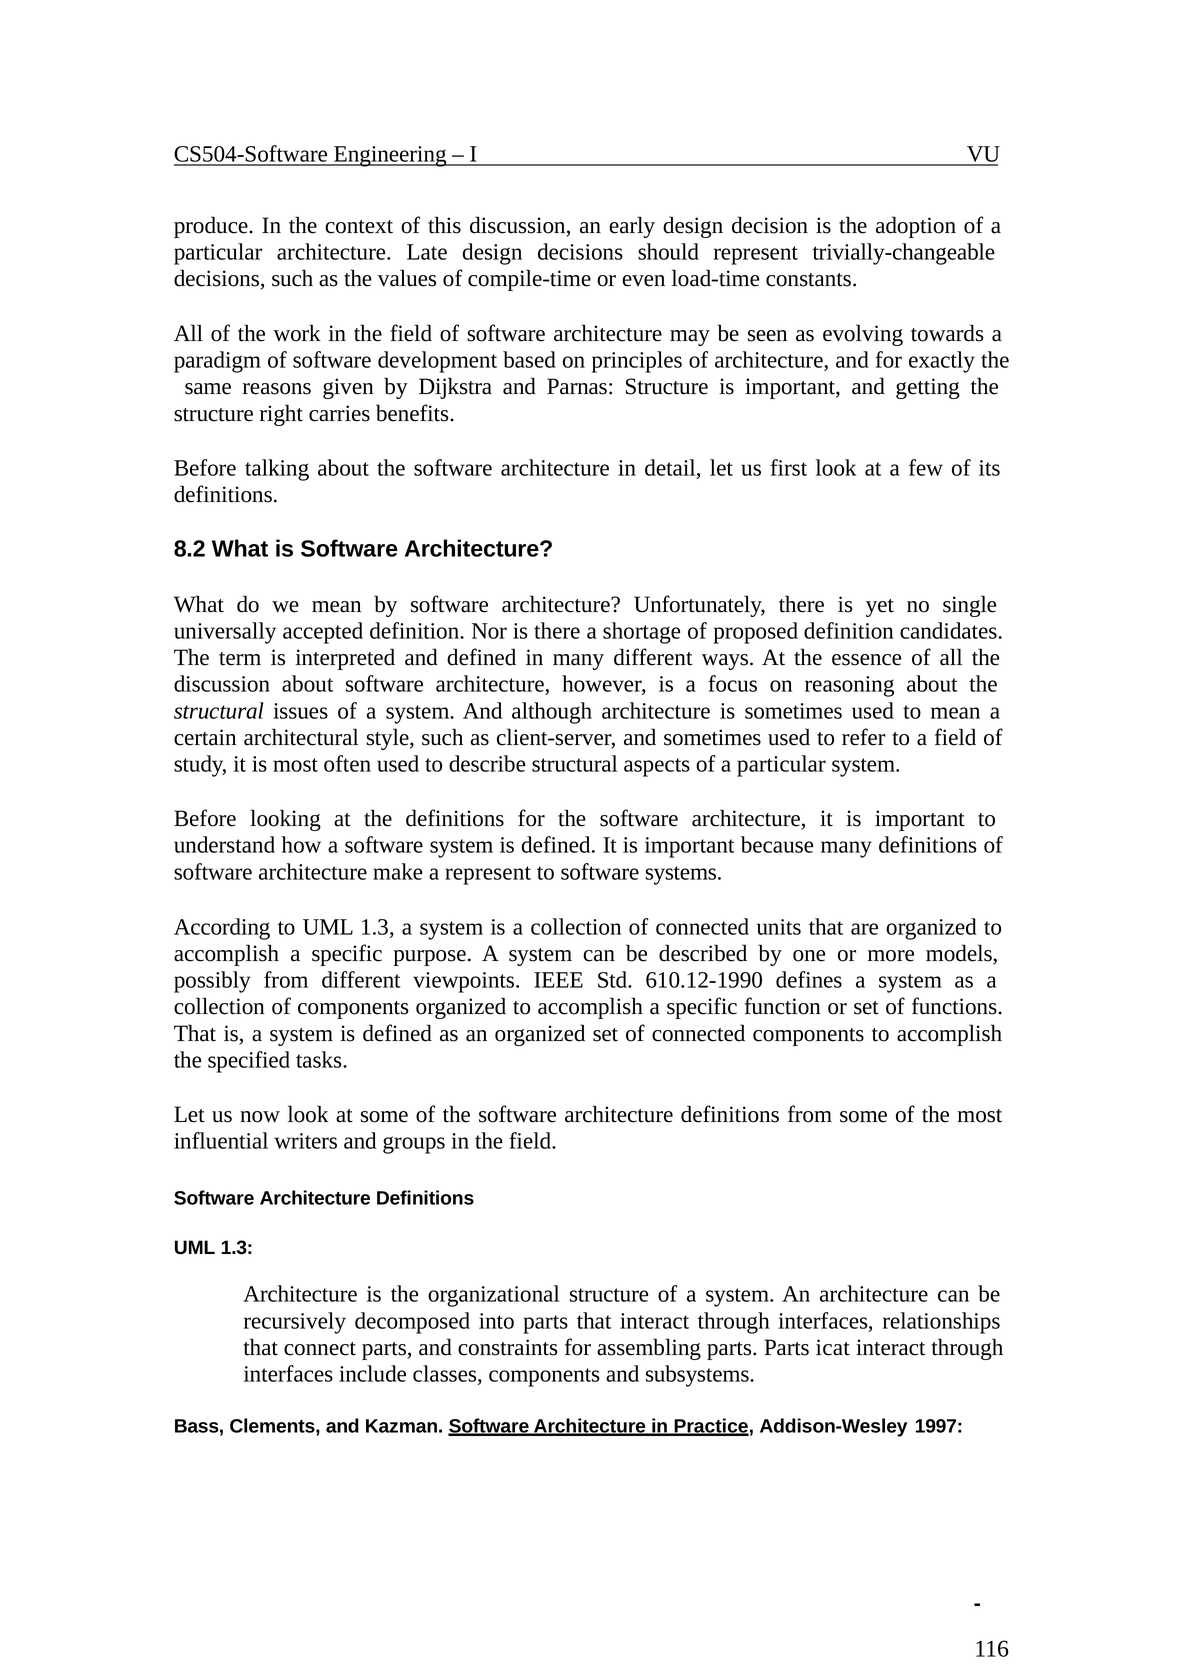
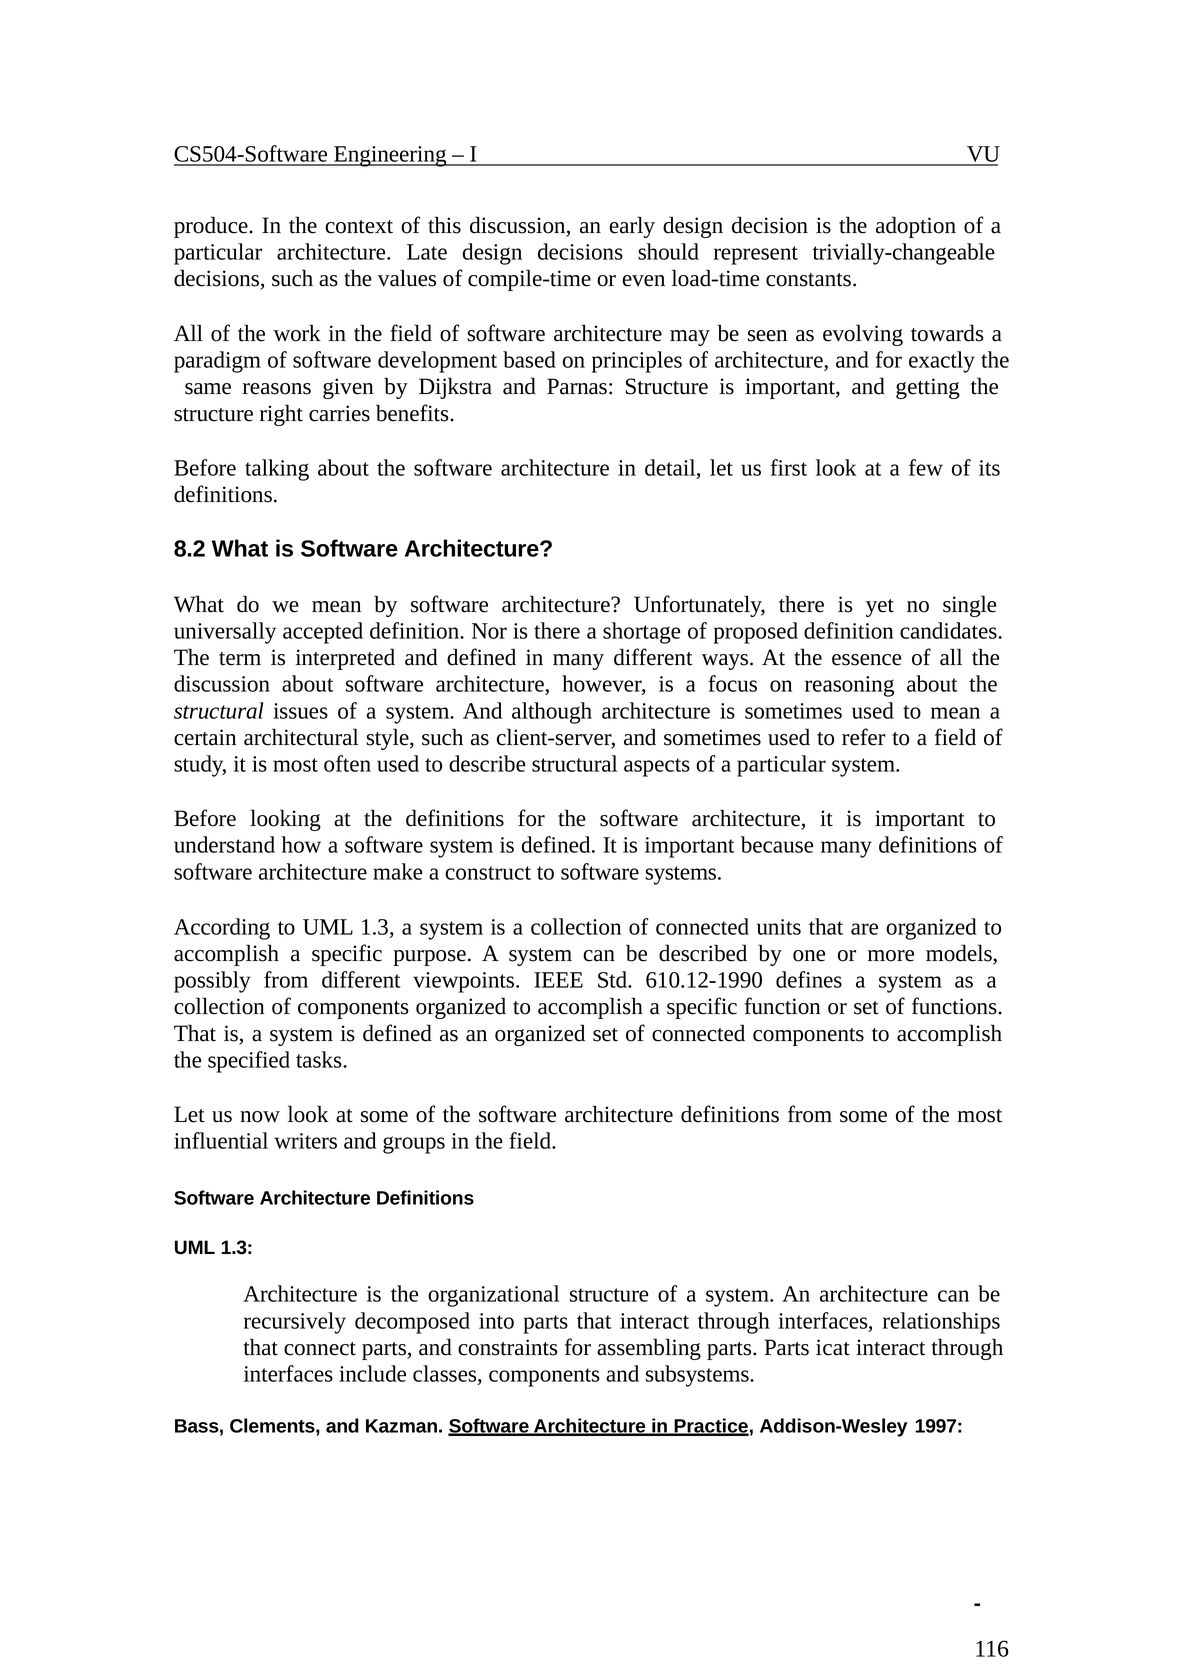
a represent: represent -> construct
